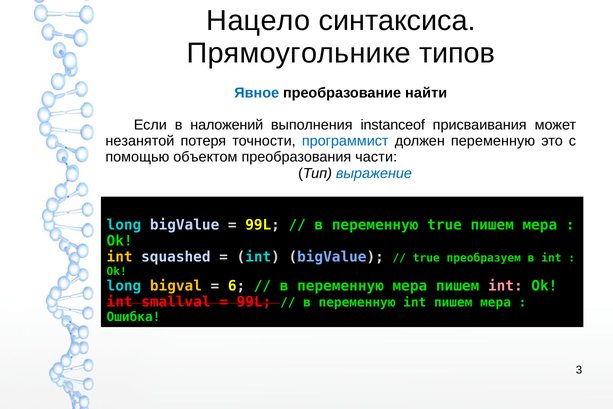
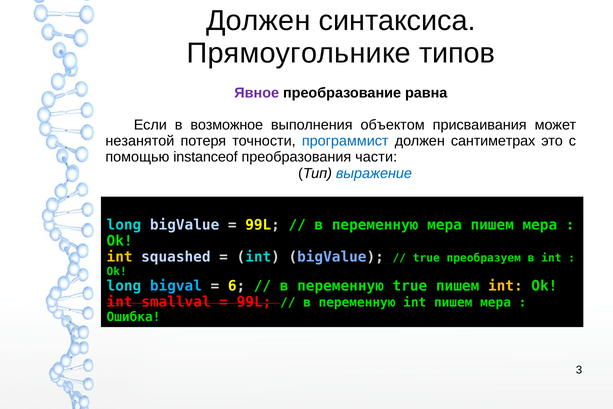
Нацело at (258, 21): Нацело -> Должен
Явное colour: blue -> purple
найти: найти -> равна
наложений: наложений -> возможное
instanceof: instanceof -> объектом
должен переменную: переменную -> сантиметрах
объектом: объектом -> instanceof
переменную true: true -> мера
bigval colour: yellow -> light blue
переменную мера: мера -> true
int at (505, 286) colour: pink -> yellow
